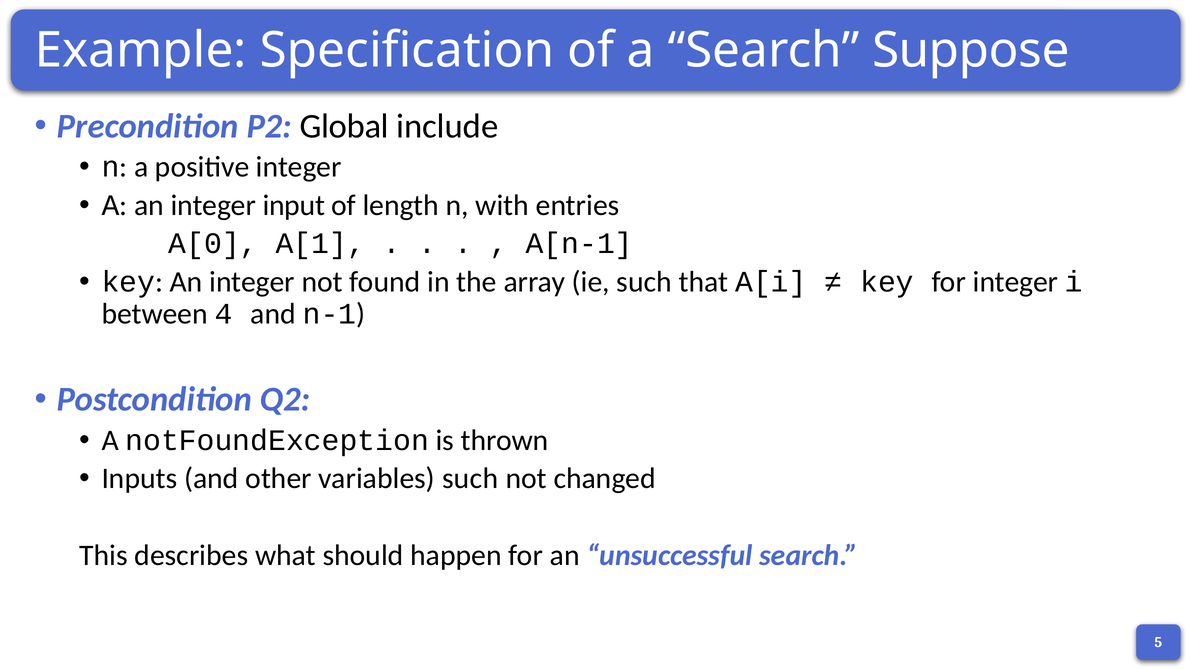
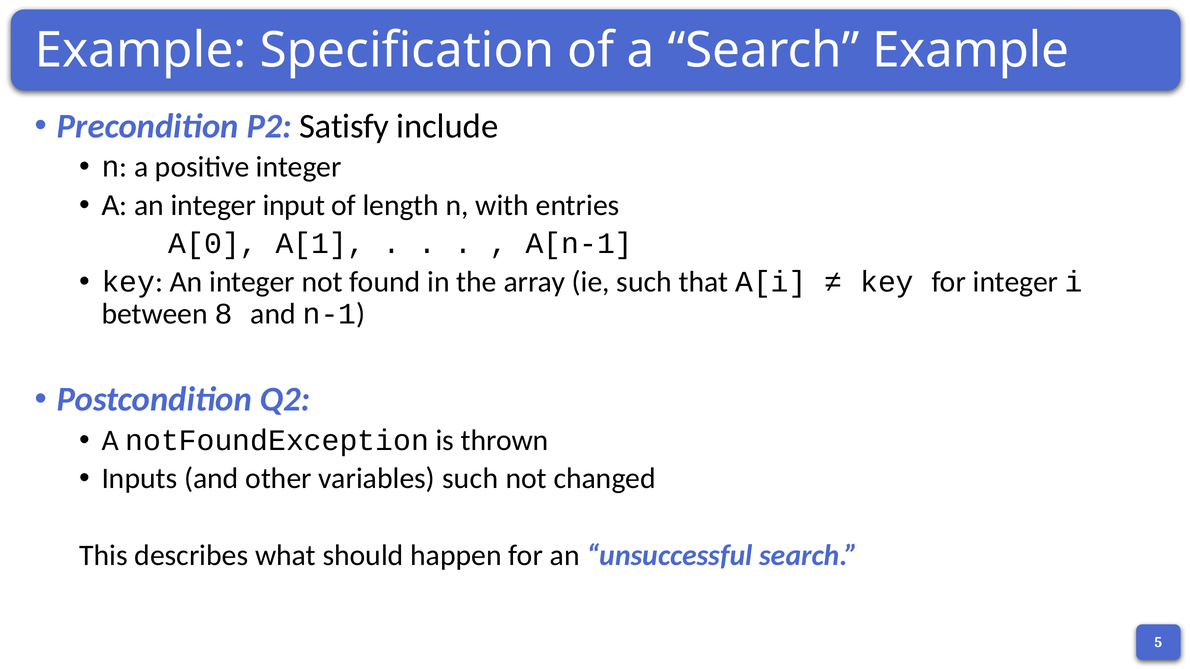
Search Suppose: Suppose -> Example
Global: Global -> Satisfy
4: 4 -> 8
